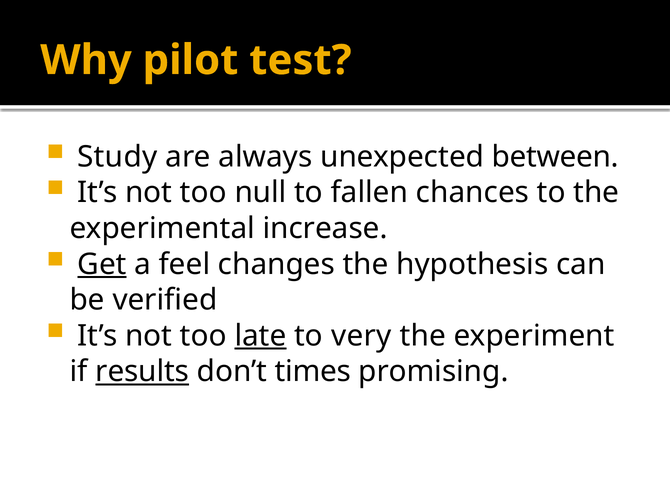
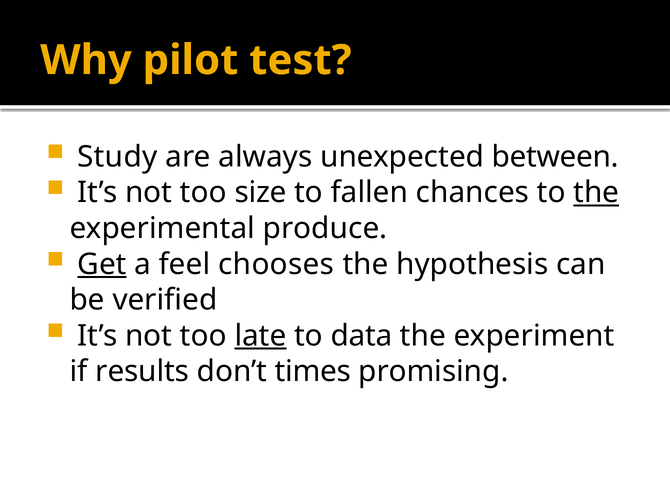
null: null -> size
the at (596, 192) underline: none -> present
increase: increase -> produce
changes: changes -> chooses
very: very -> data
results underline: present -> none
